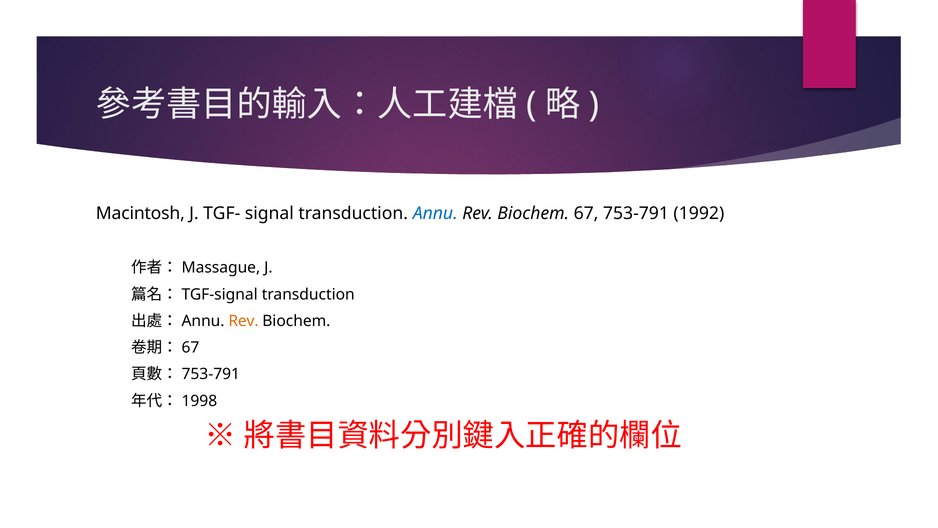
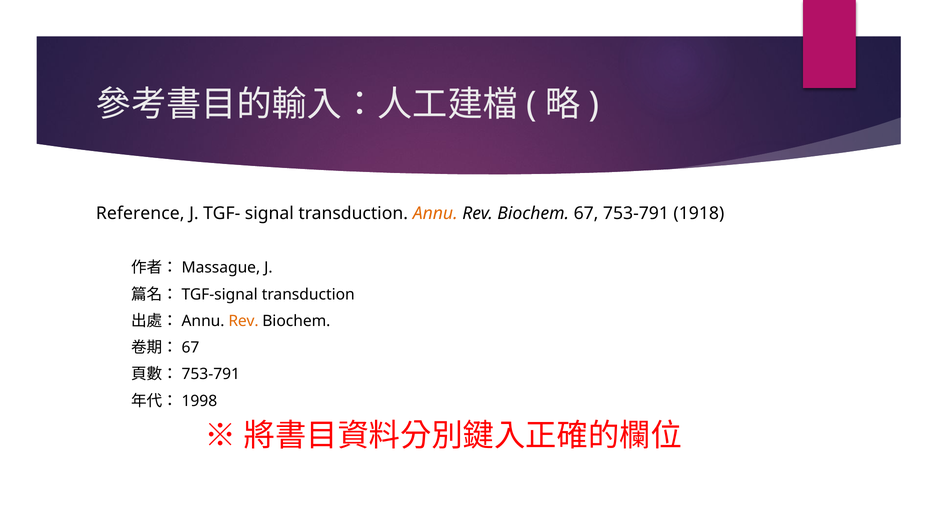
Macintosh: Macintosh -> Reference
Annu colour: blue -> orange
1992: 1992 -> 1918
